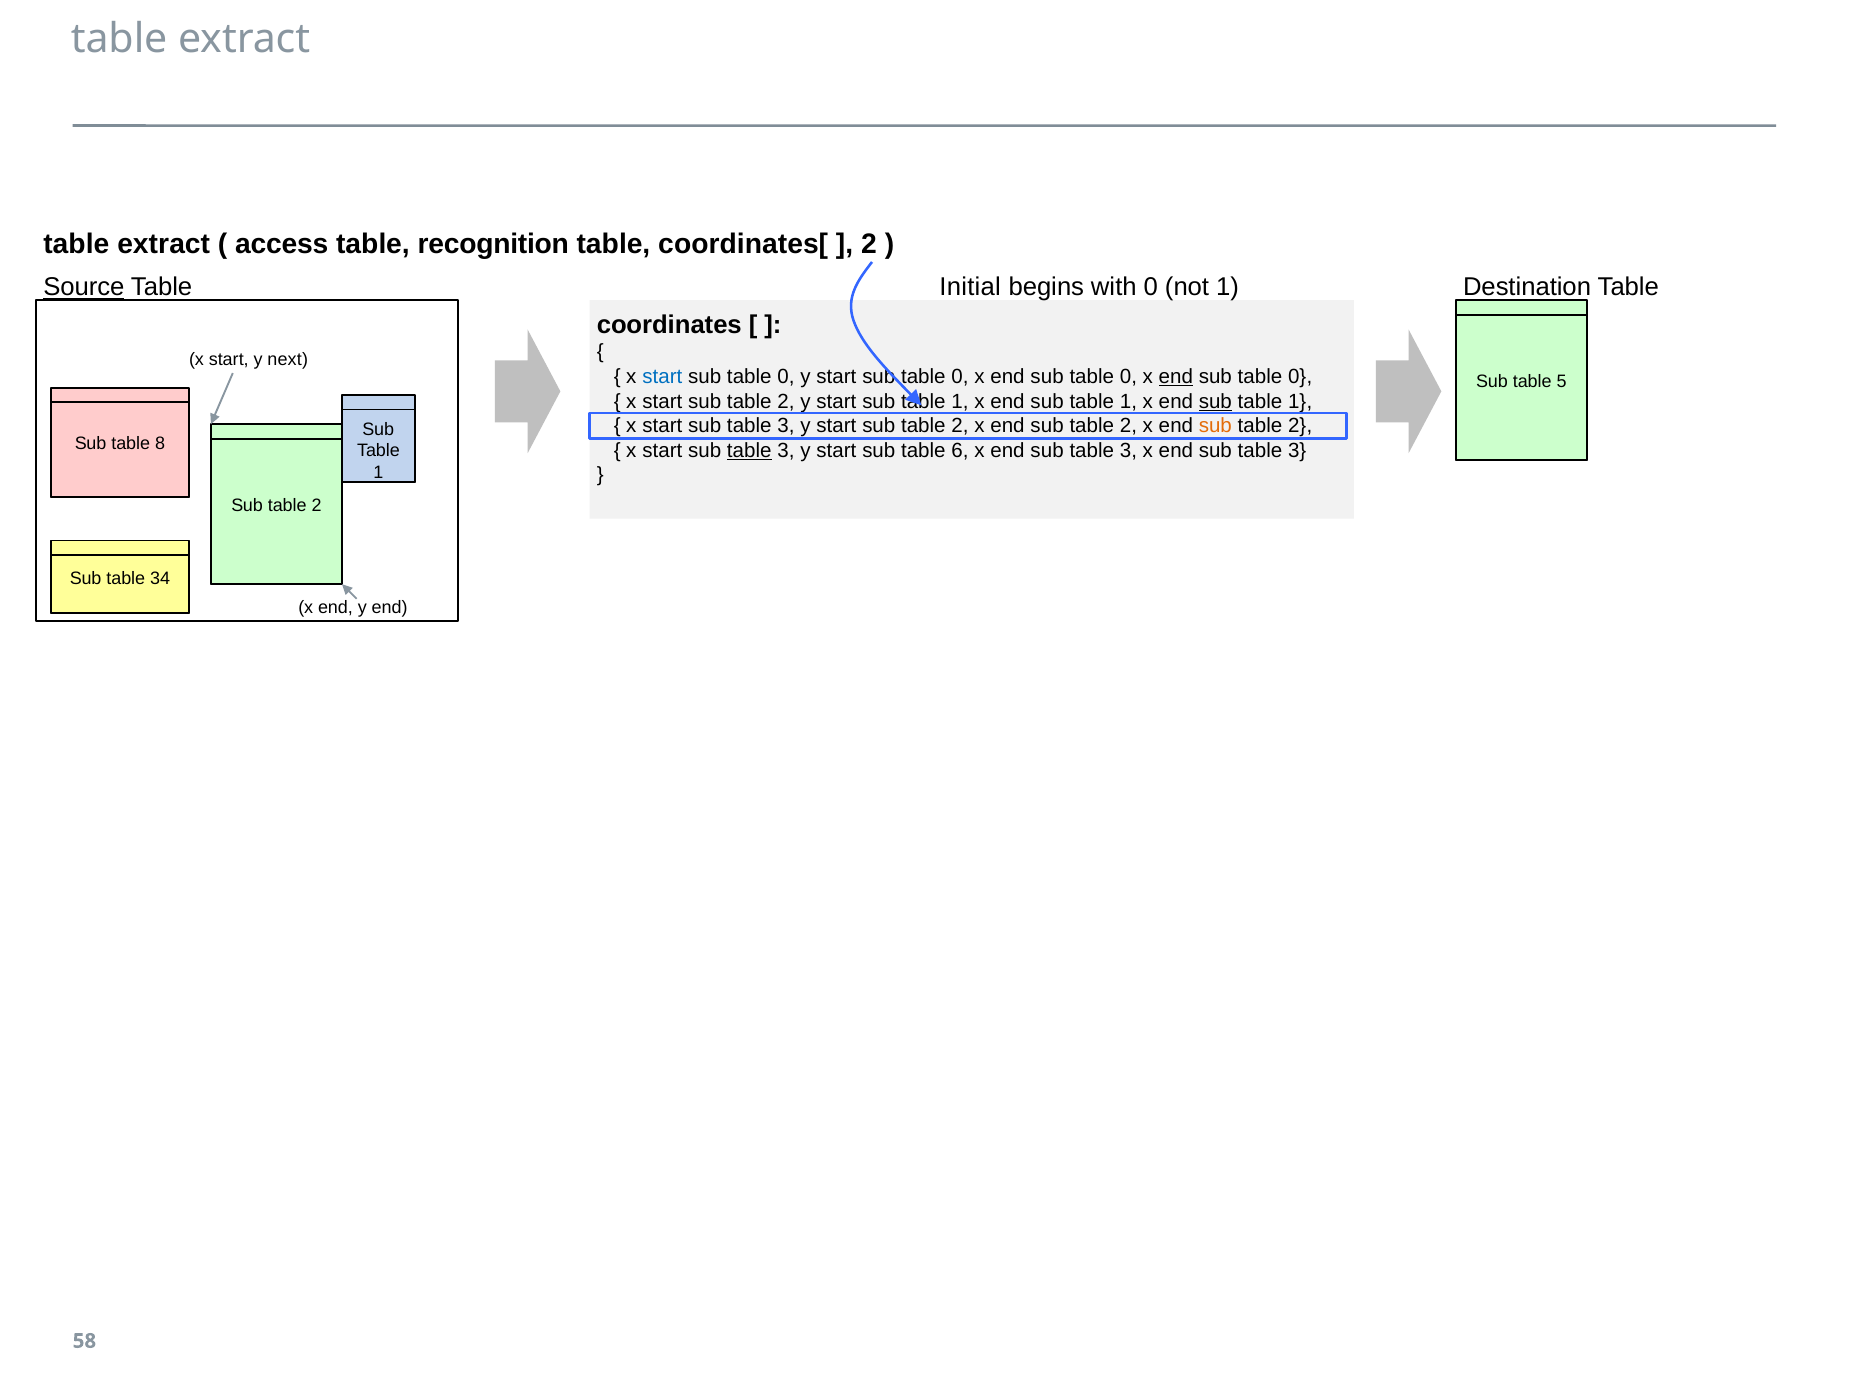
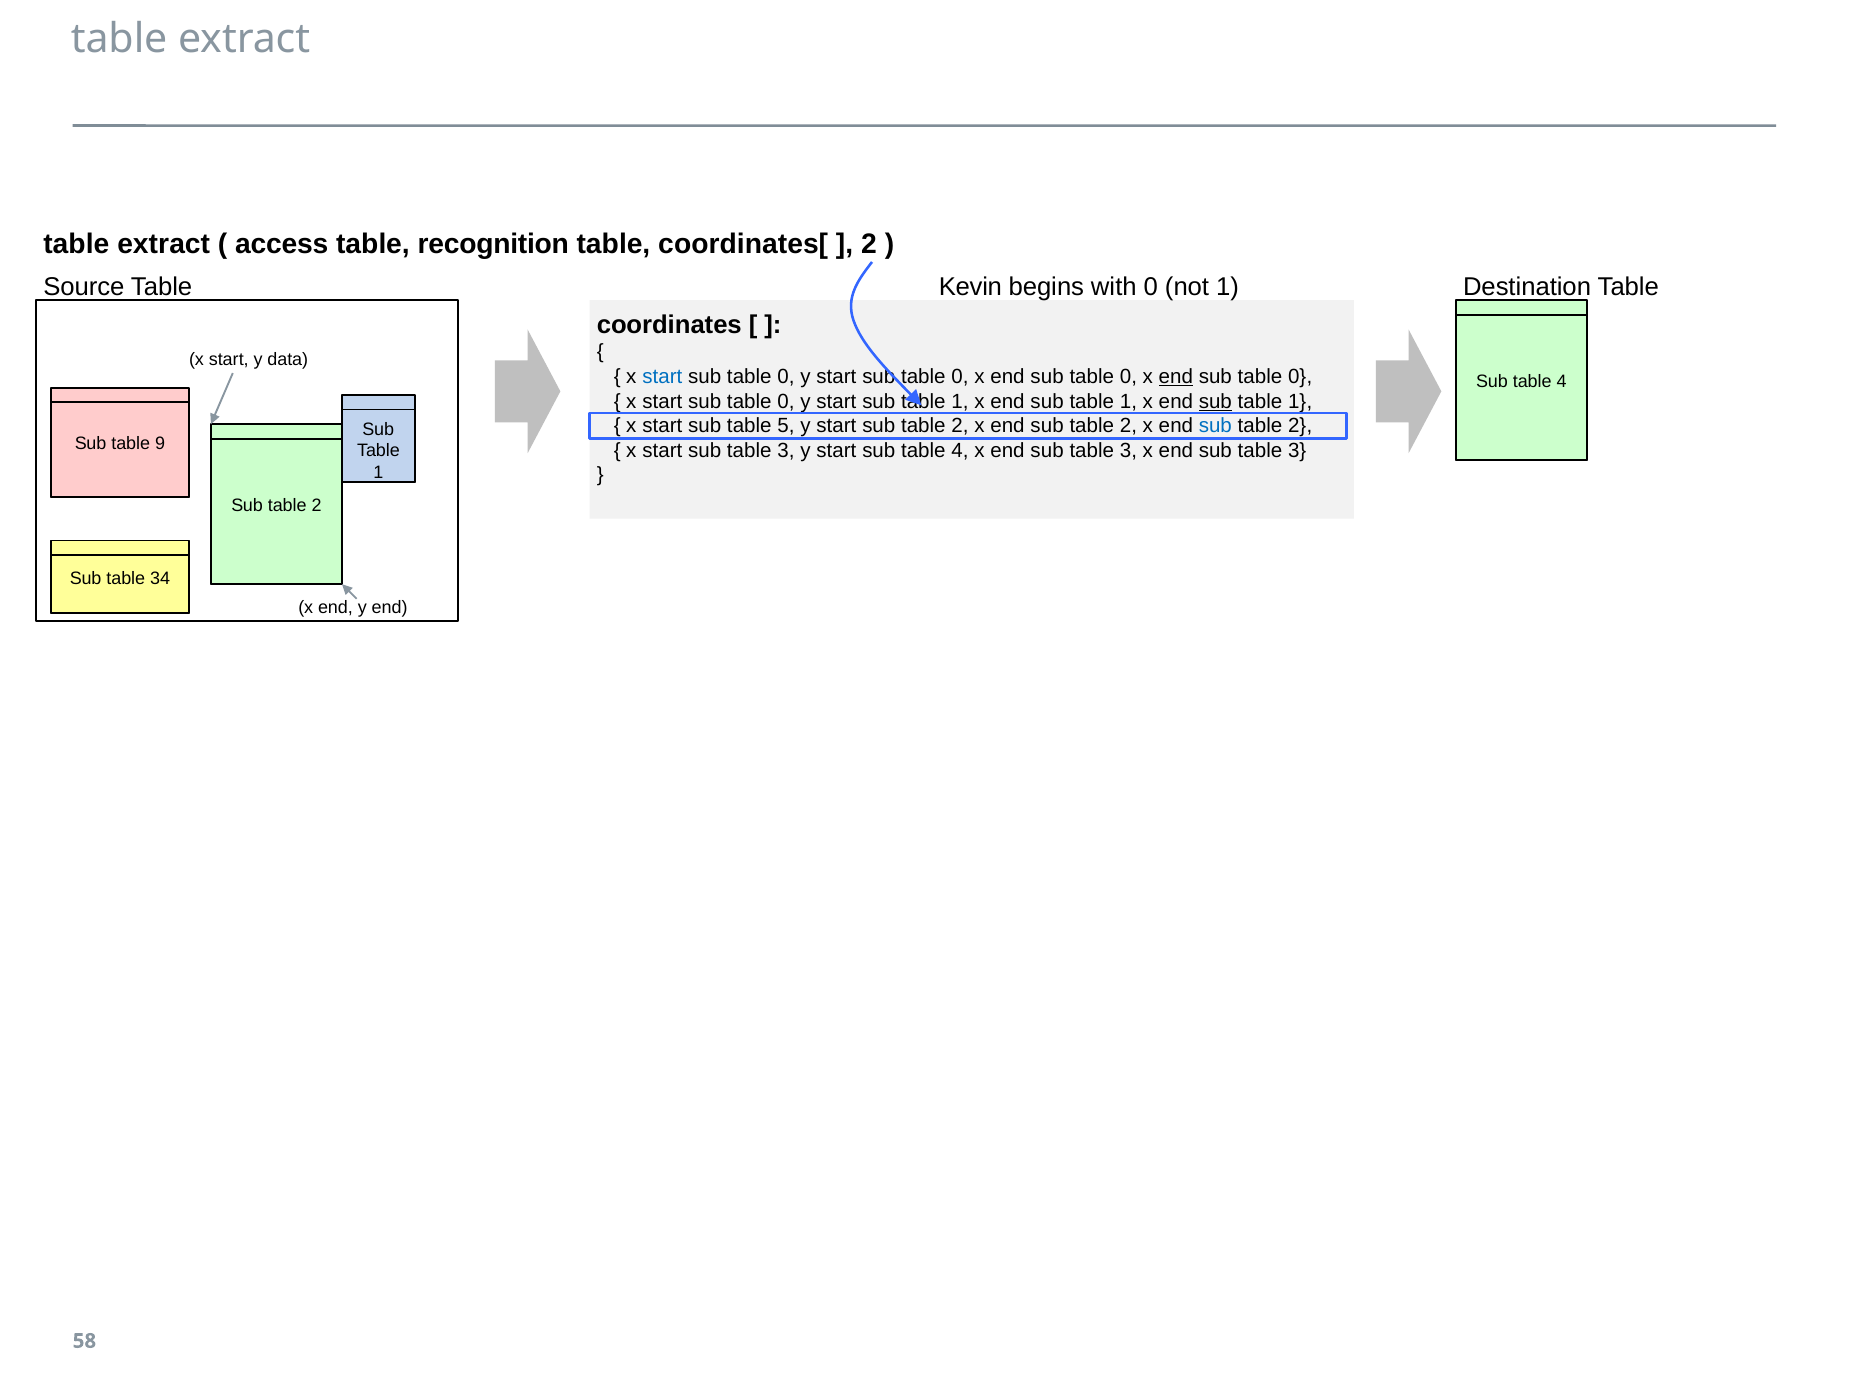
Source underline: present -> none
Initial: Initial -> Kevin
next: next -> data
5 at (1562, 381): 5 -> 4
2 at (786, 401): 2 -> 0
3 at (786, 426): 3 -> 5
sub at (1215, 426) colour: orange -> blue
8: 8 -> 9
table at (749, 450) underline: present -> none
start sub table 6: 6 -> 4
